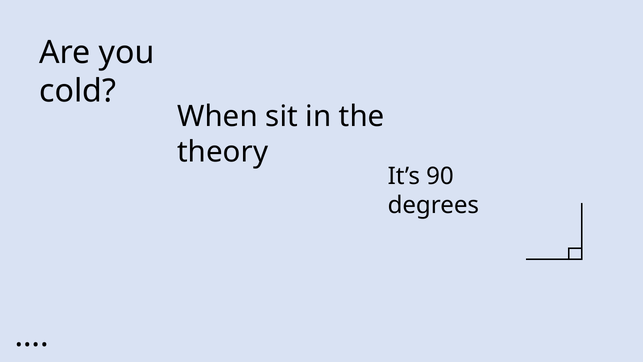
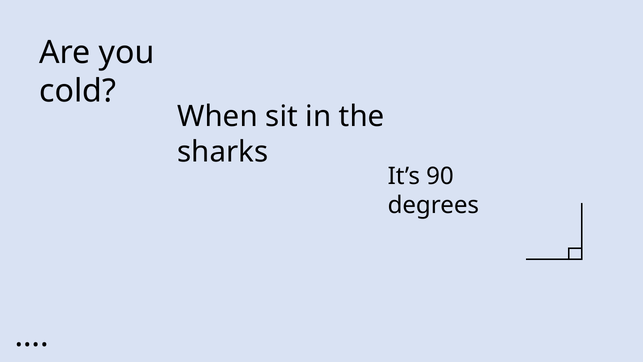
theory: theory -> sharks
